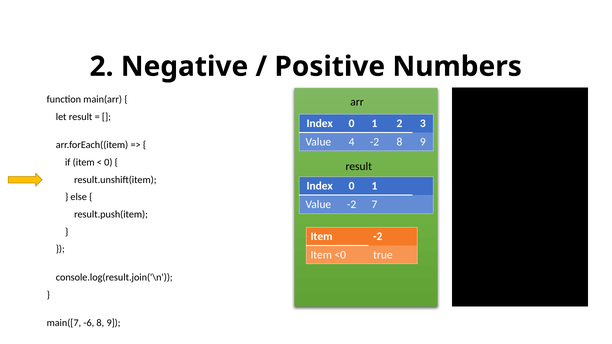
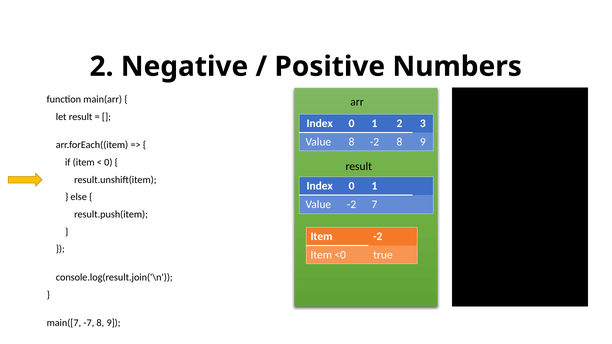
Value 4: 4 -> 8
-6: -6 -> -7
